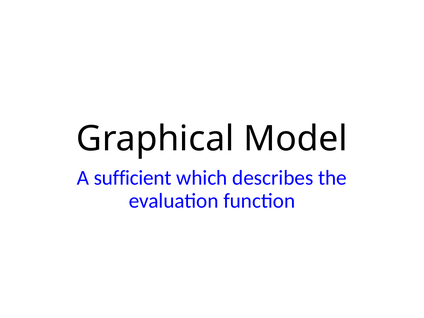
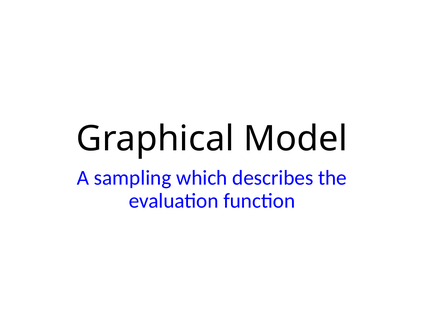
sufficient: sufficient -> sampling
